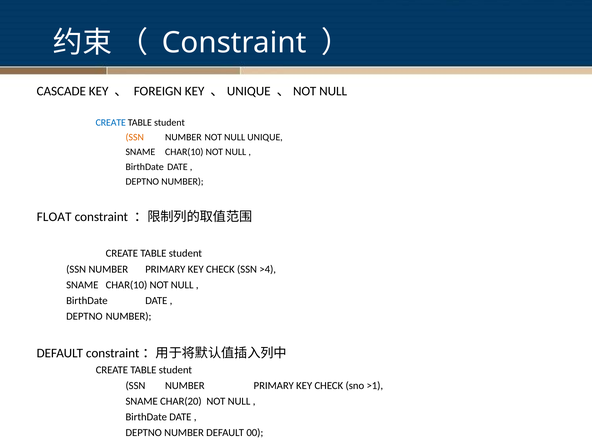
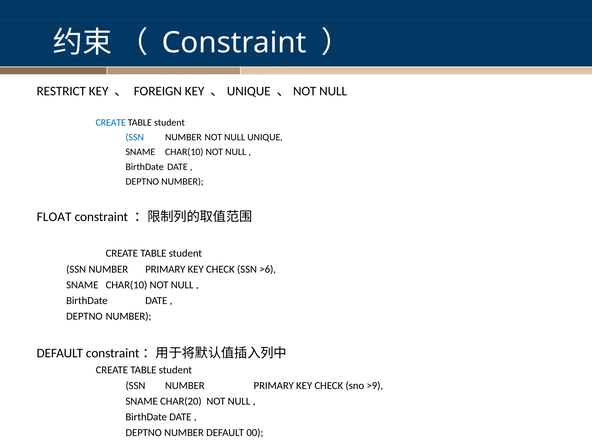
CASCADE: CASCADE -> RESTRICT
SSN at (135, 137) colour: orange -> blue
>4: >4 -> >6
>1: >1 -> >9
